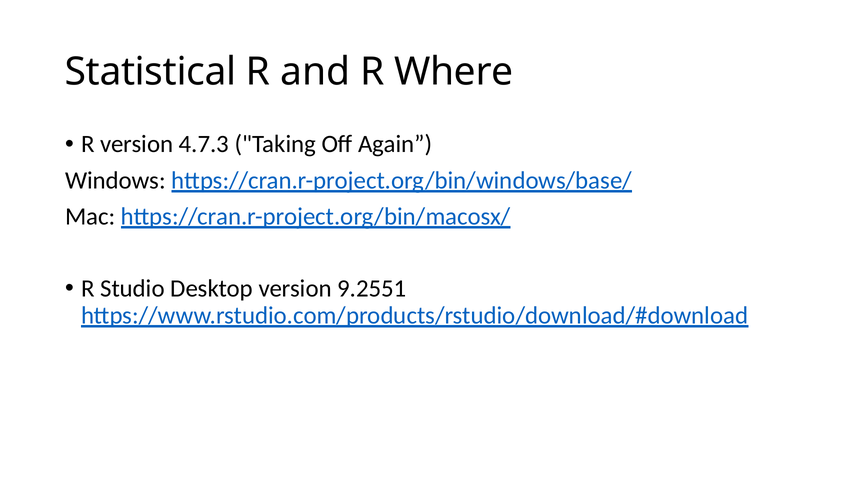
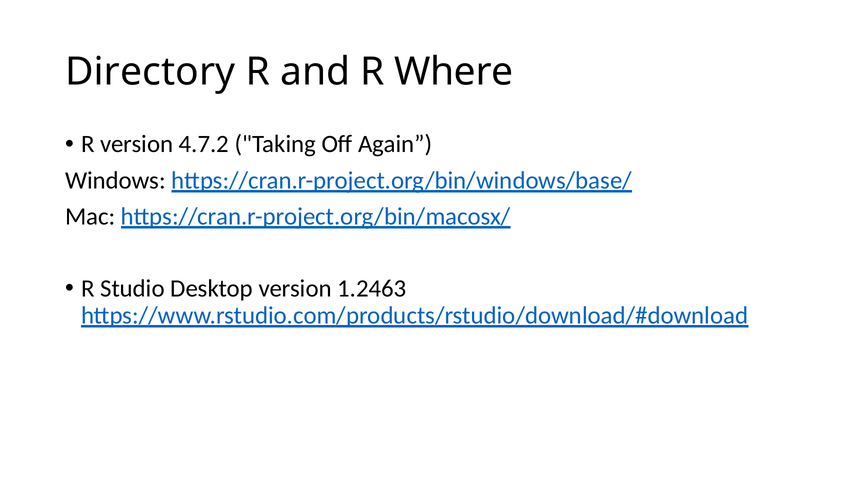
Statistical: Statistical -> Directory
4.7.3: 4.7.3 -> 4.7.2
9.2551: 9.2551 -> 1.2463
